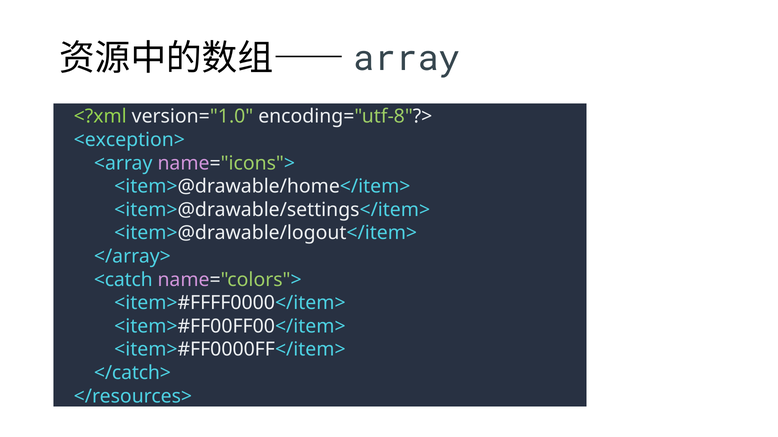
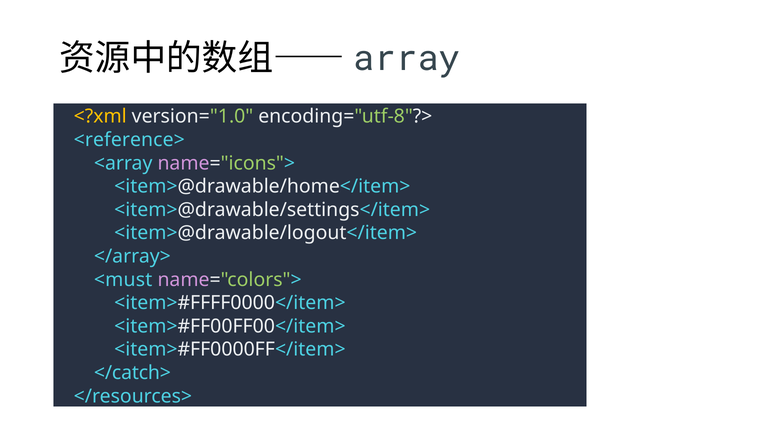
<?xml colour: light green -> yellow
<exception>: <exception> -> <reference>
<catch: <catch -> <must
